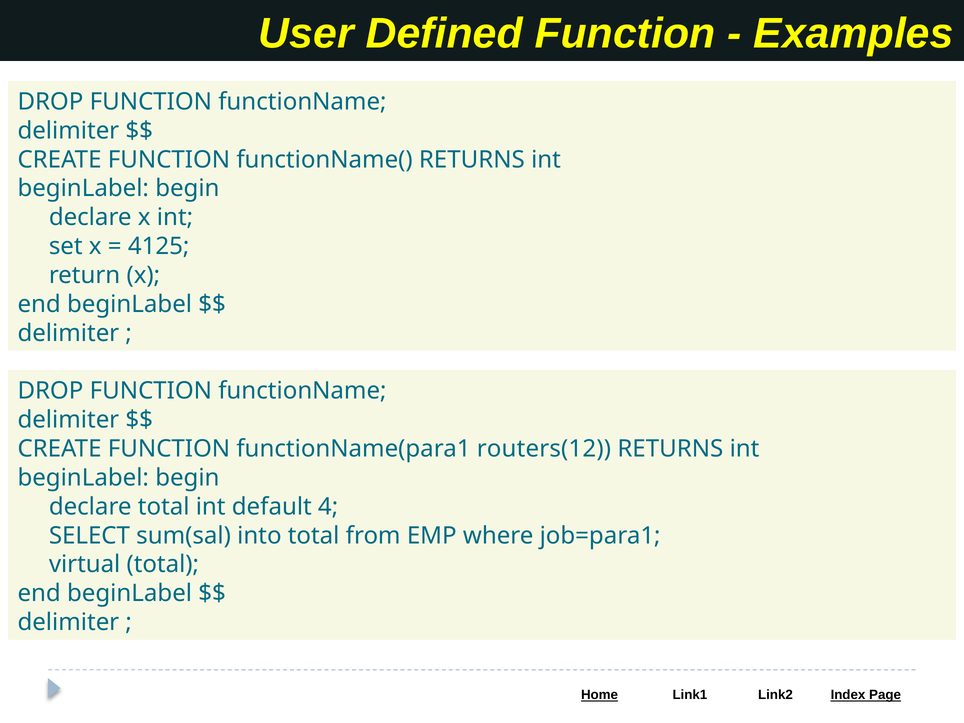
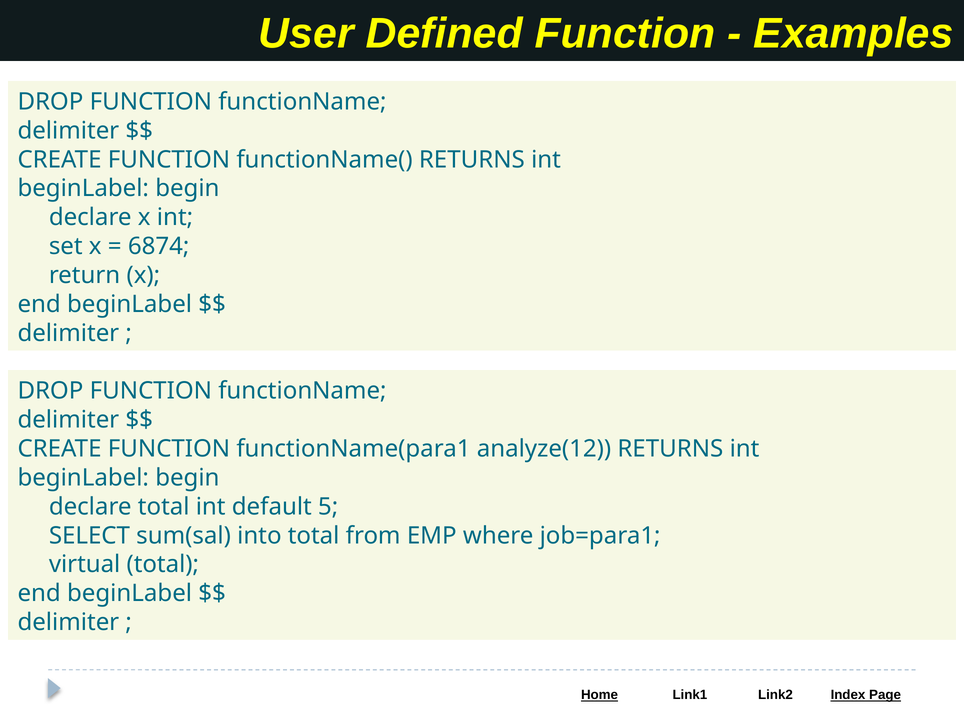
4125: 4125 -> 6874
routers(12: routers(12 -> analyze(12
4: 4 -> 5
